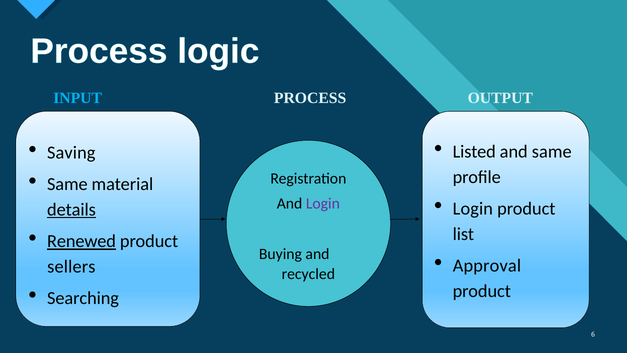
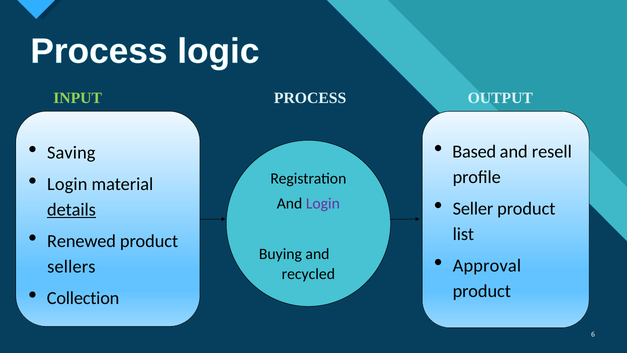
INPUT colour: light blue -> light green
Listed: Listed -> Based
and same: same -> resell
Same at (67, 184): Same -> Login
Login at (473, 209): Login -> Seller
Renewed underline: present -> none
Searching: Searching -> Collection
